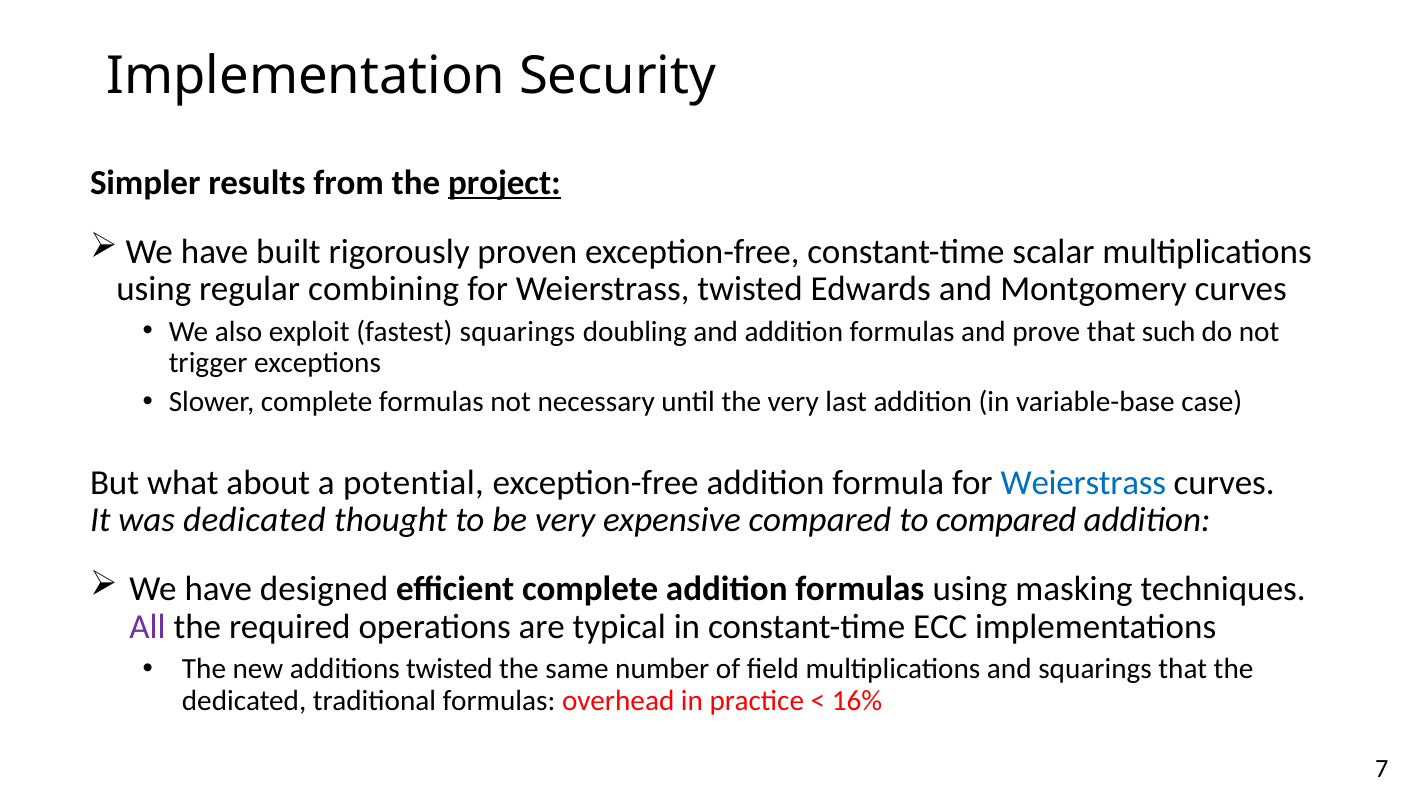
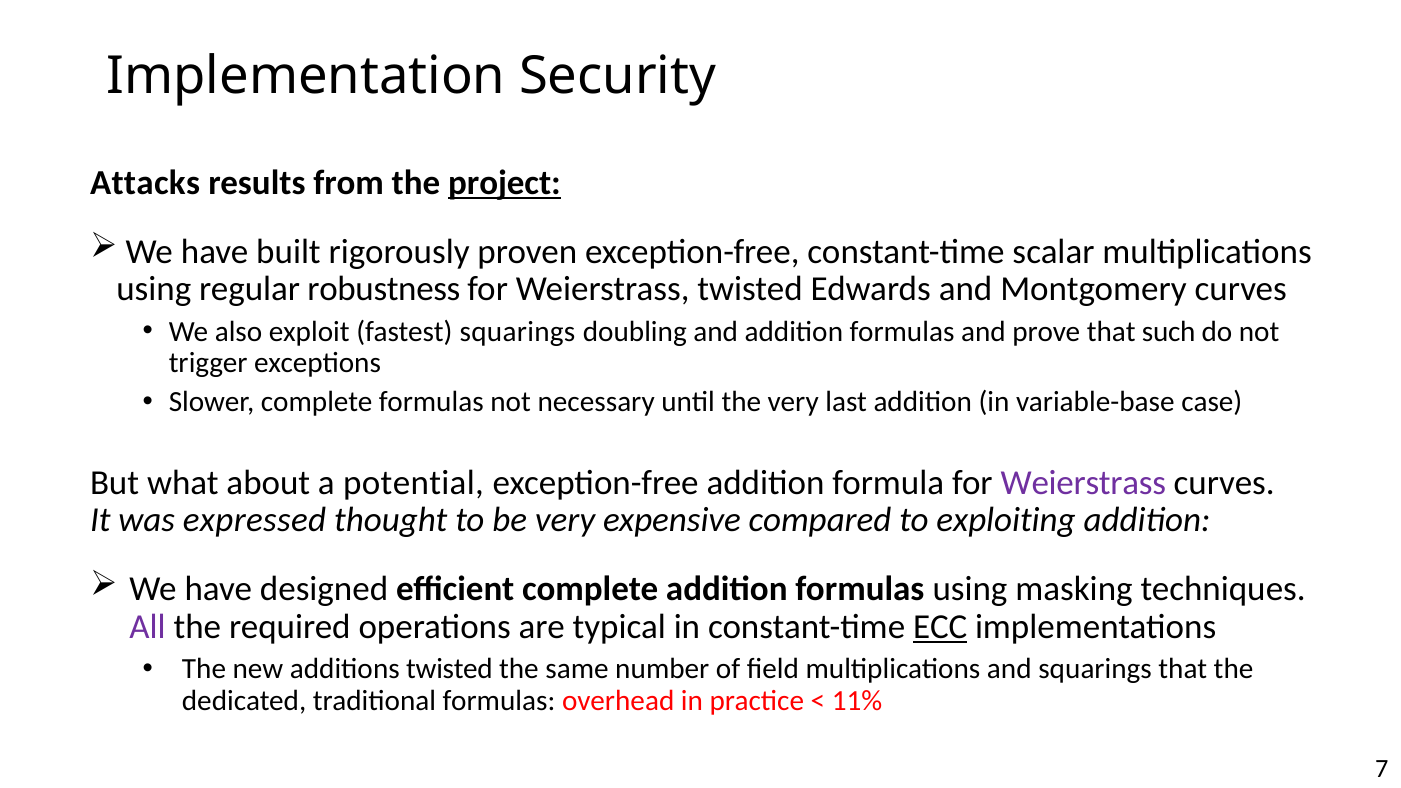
Simpler: Simpler -> Attacks
combining: combining -> robustness
Weierstrass at (1083, 483) colour: blue -> purple
was dedicated: dedicated -> expressed
to compared: compared -> exploiting
ECC underline: none -> present
16%: 16% -> 11%
